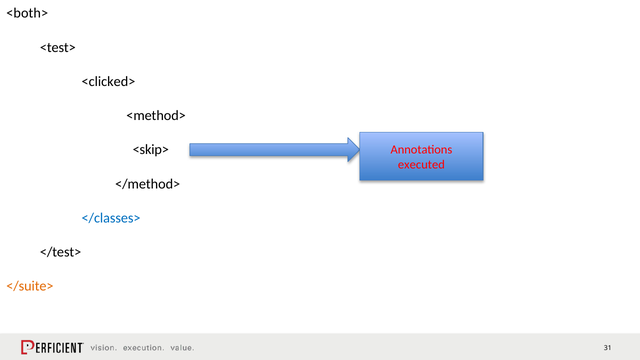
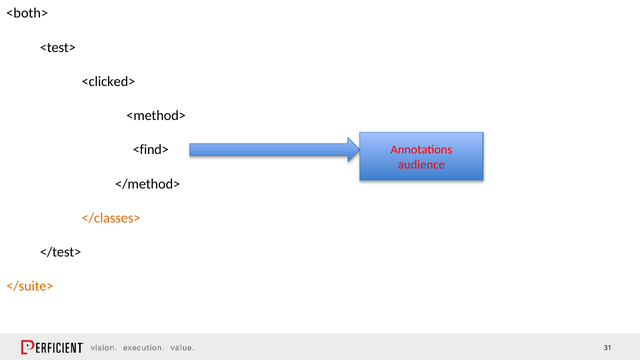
<skip>: <skip> -> <find>
executed: executed -> audience
</classes> colour: blue -> orange
